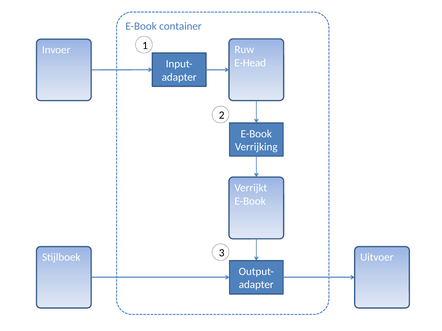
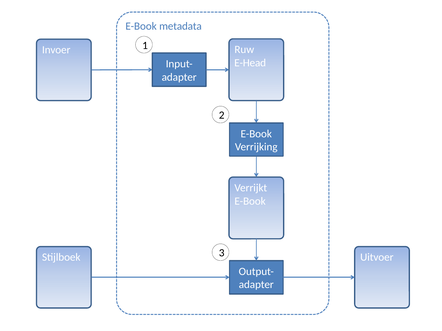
container: container -> metadata
